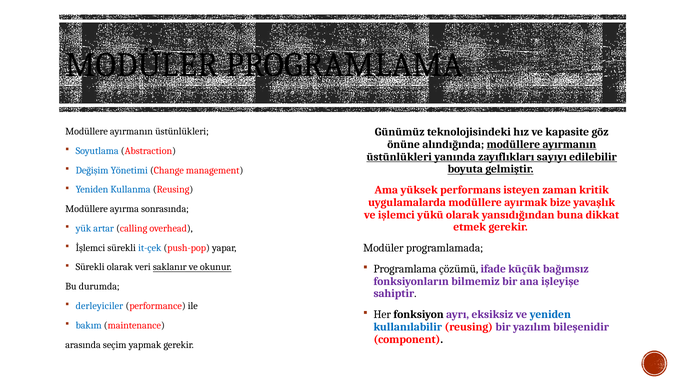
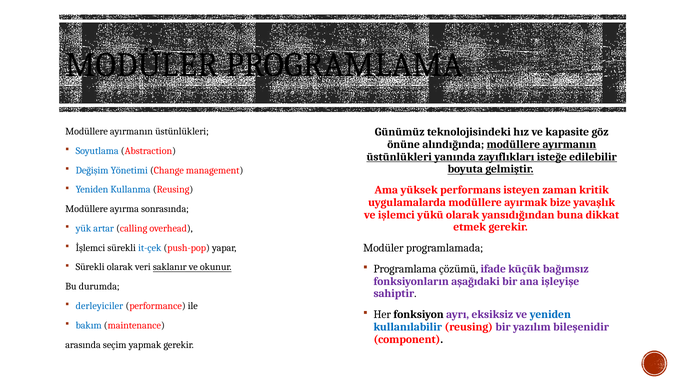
sayıyı: sayıyı -> isteğe
bilmemiz: bilmemiz -> aşağıdaki
